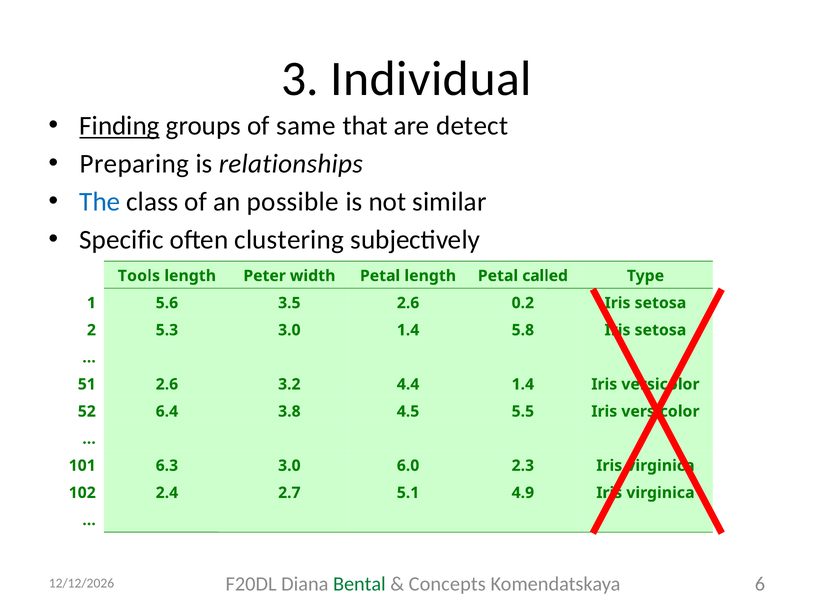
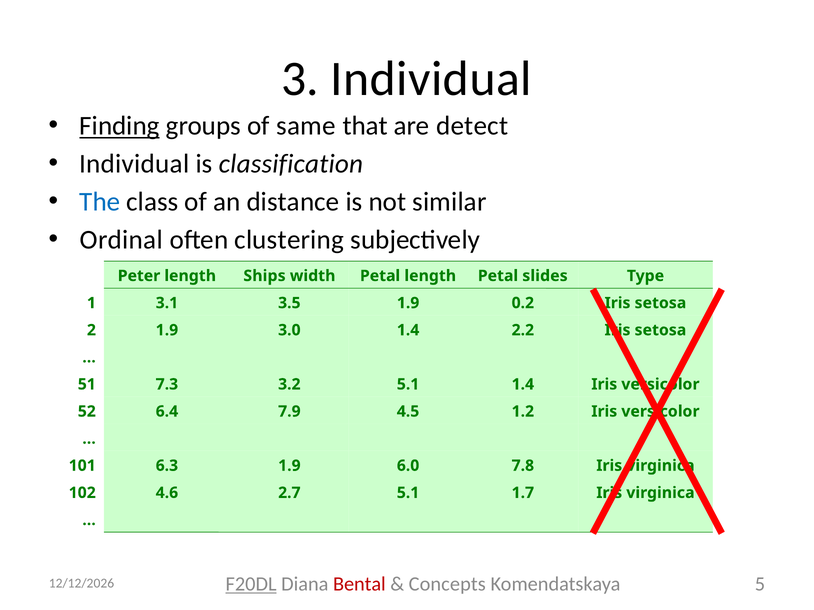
Preparing at (134, 164): Preparing -> Individual
relationships: relationships -> classification
possible: possible -> distance
Specific: Specific -> Ordinal
Tools: Tools -> Peter
Peter: Peter -> Ships
called: called -> slides
5.6: 5.6 -> 3.1
2.6 at (408, 303): 2.6 -> 1.9
5.3 at (167, 330): 5.3 -> 1.9
5.8: 5.8 -> 2.2
2.6 at (167, 385): 2.6 -> 7.3
4.4 at (408, 385): 4.4 -> 5.1
3.8: 3.8 -> 7.9
5.5: 5.5 -> 1.2
3.0 at (289, 466): 3.0 -> 1.9
2.3: 2.3 -> 7.8
2.4: 2.4 -> 4.6
4.9: 4.9 -> 1.7
F20DL underline: none -> present
Bental colour: green -> red
6: 6 -> 5
